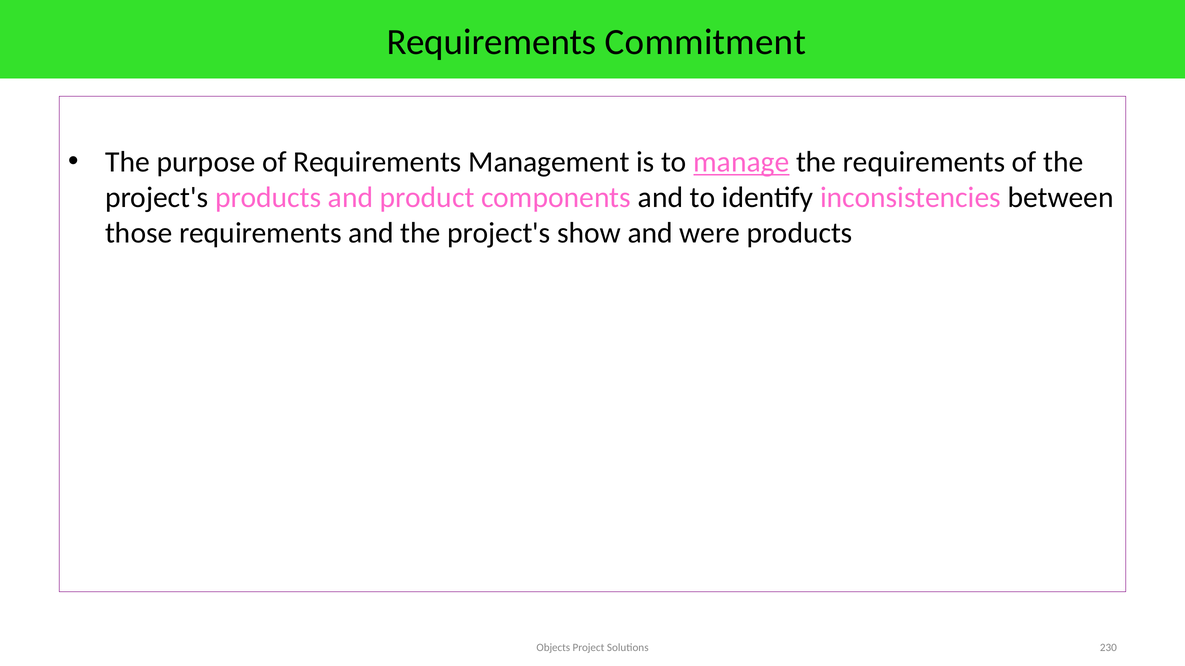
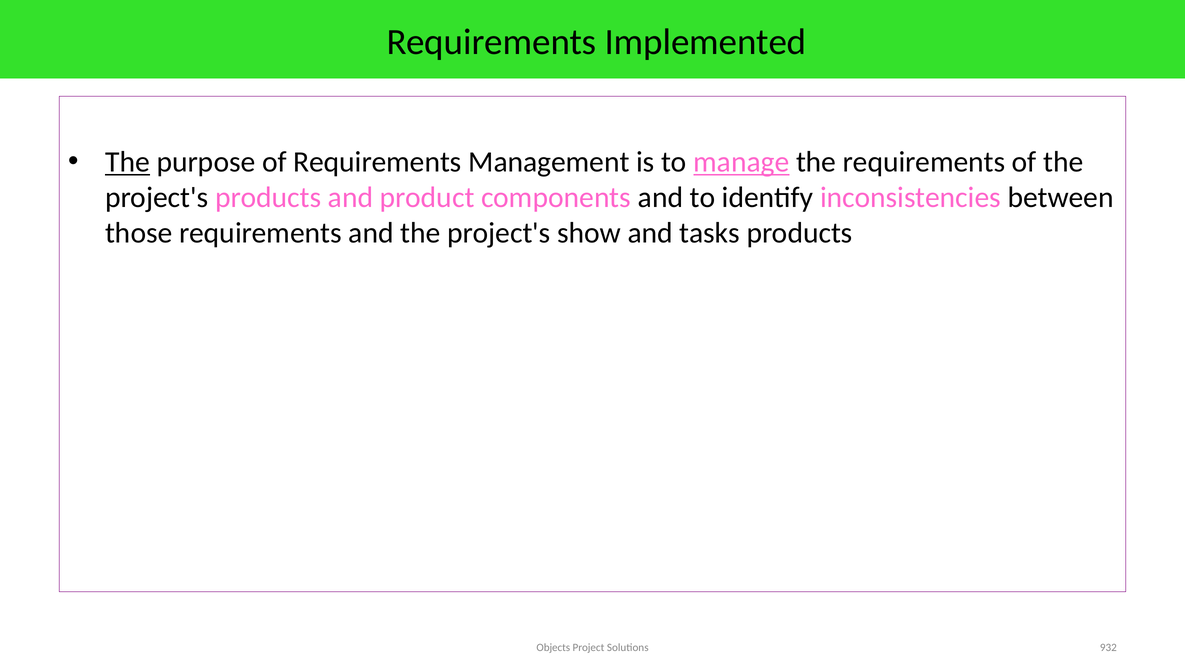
Commitment: Commitment -> Implemented
The at (127, 162) underline: none -> present
were: were -> tasks
230: 230 -> 932
